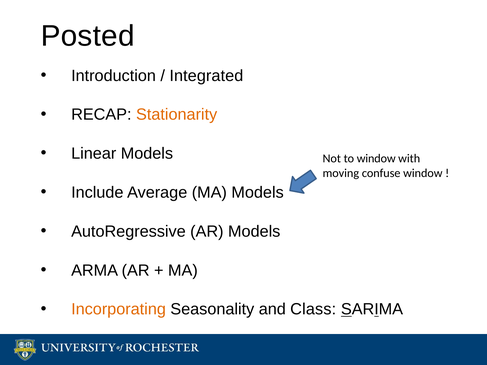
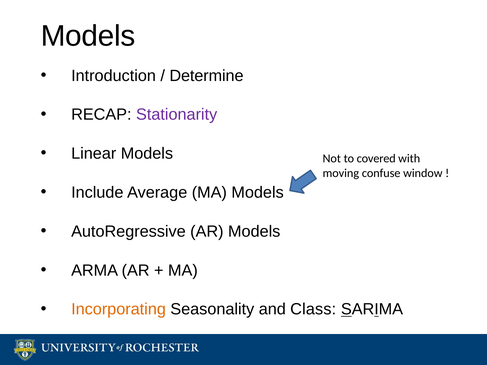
Posted at (88, 36): Posted -> Models
Integrated: Integrated -> Determine
Stationarity colour: orange -> purple
to window: window -> covered
